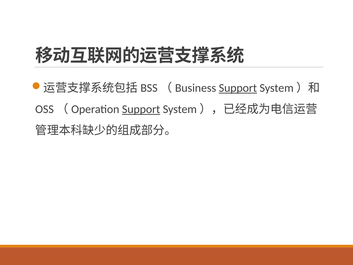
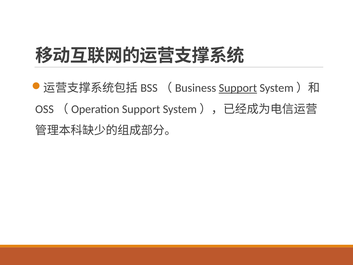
Support at (141, 109) underline: present -> none
